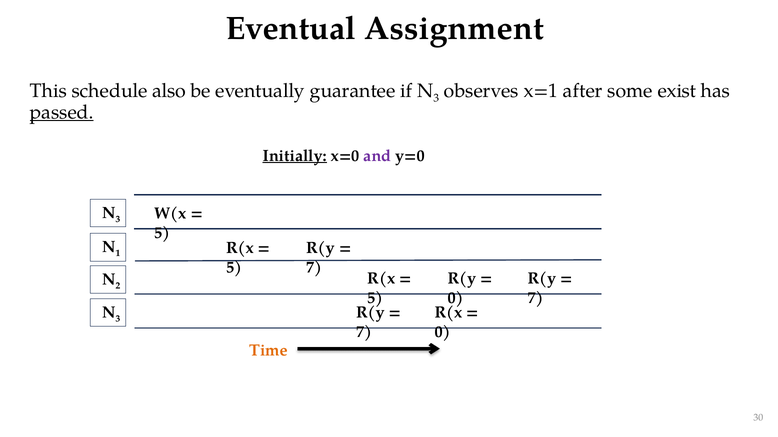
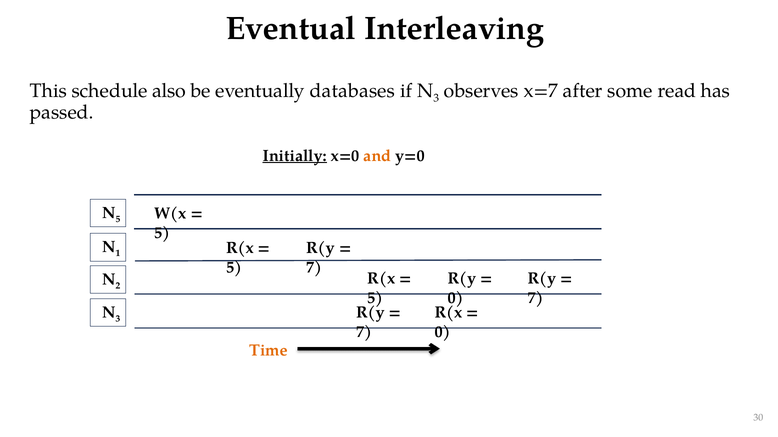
Assignment: Assignment -> Interleaving
guarantee: guarantee -> databases
x=1: x=1 -> x=7
exist: exist -> read
passed underline: present -> none
and colour: purple -> orange
3 at (118, 220): 3 -> 5
